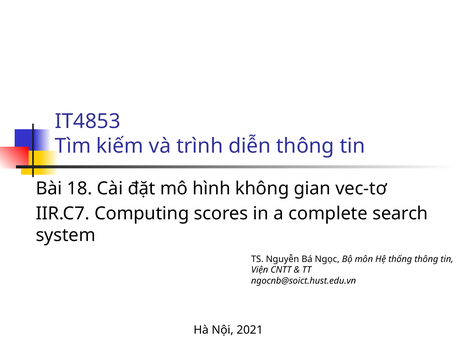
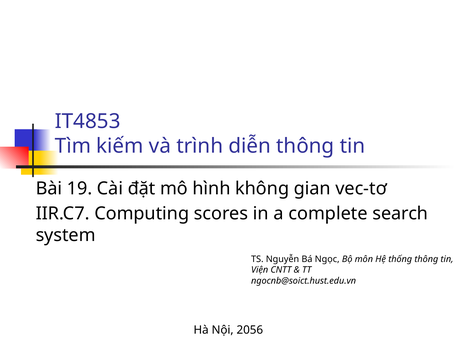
18: 18 -> 19
2021: 2021 -> 2056
